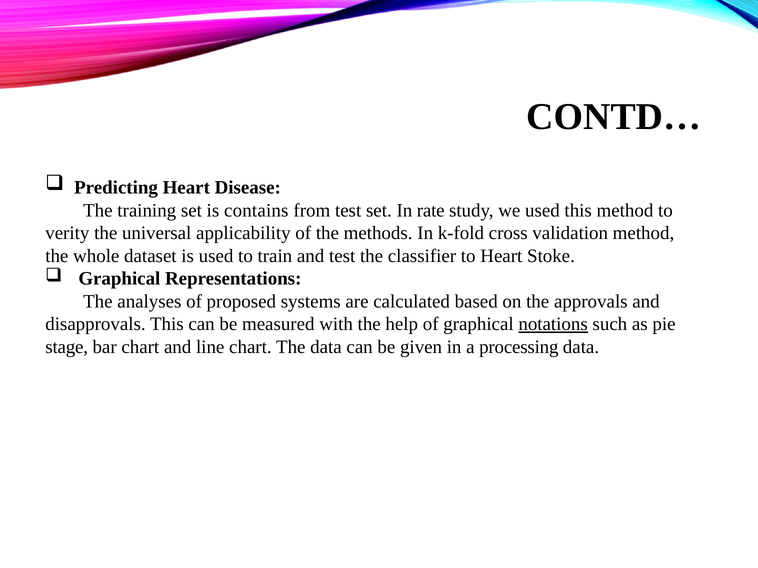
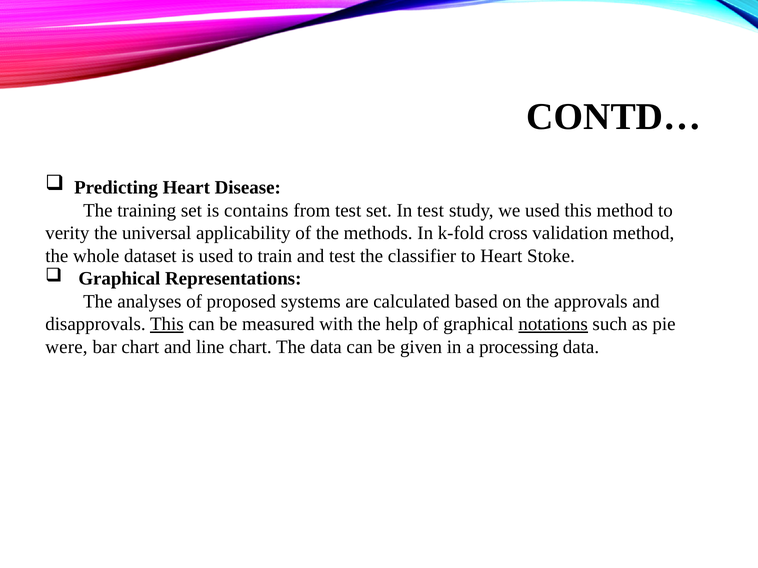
In rate: rate -> test
This at (167, 324) underline: none -> present
stage: stage -> were
